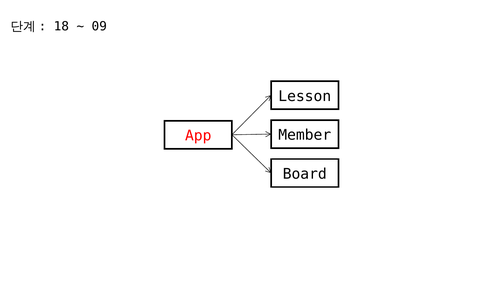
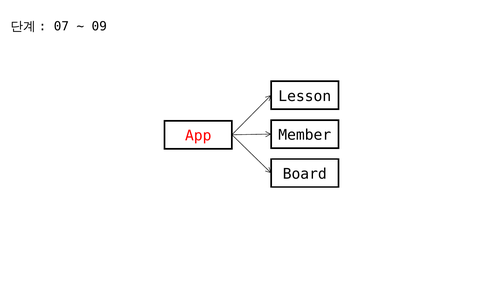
18: 18 -> 07
